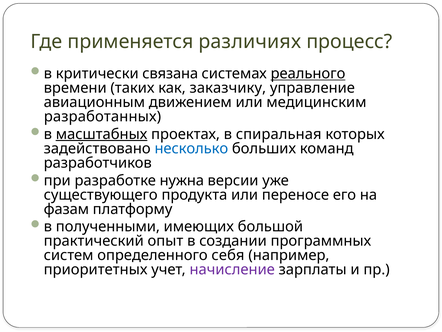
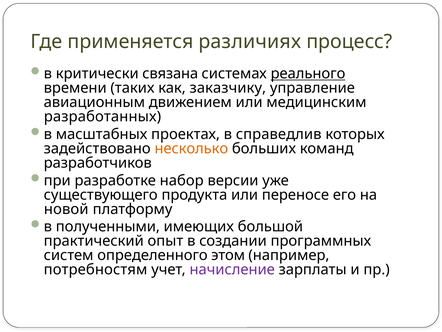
масштабных underline: present -> none
спиральная: спиральная -> справедлив
несколько colour: blue -> orange
нужна: нужна -> набор
фазам: фазам -> новой
себя: себя -> этом
приоритетных: приоритетных -> потребностям
